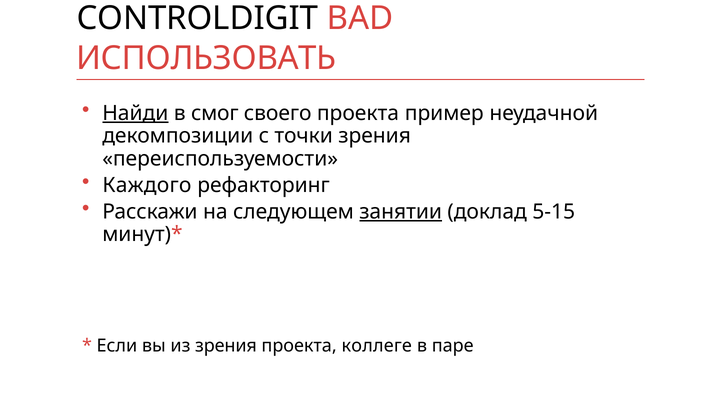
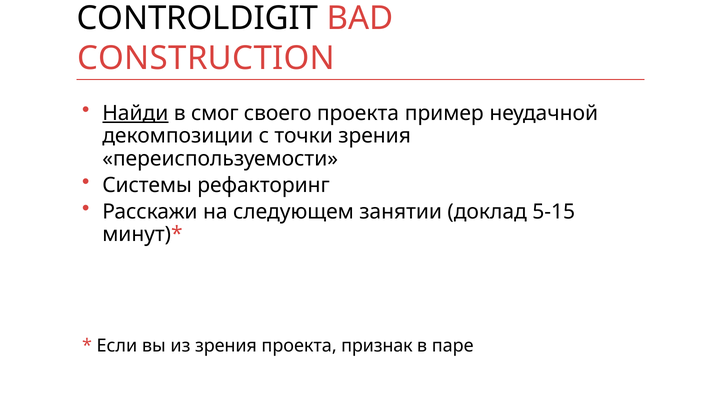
ИСПОЛЬЗОВАТЬ: ИСПОЛЬЗОВАТЬ -> CONSTRUCTION
Каждого: Каждого -> Системы
занятии underline: present -> none
коллеге: коллеге -> признак
